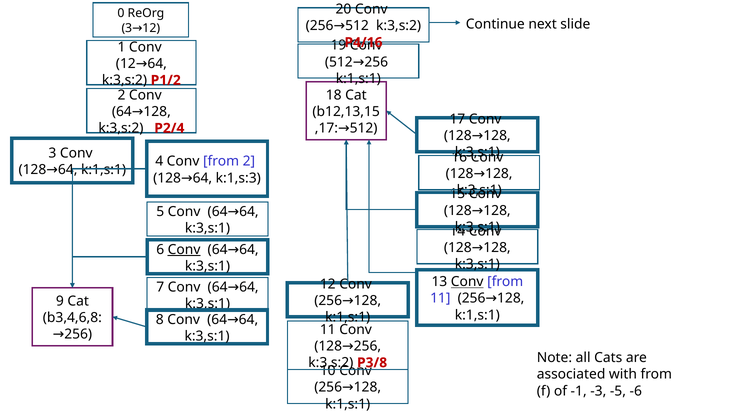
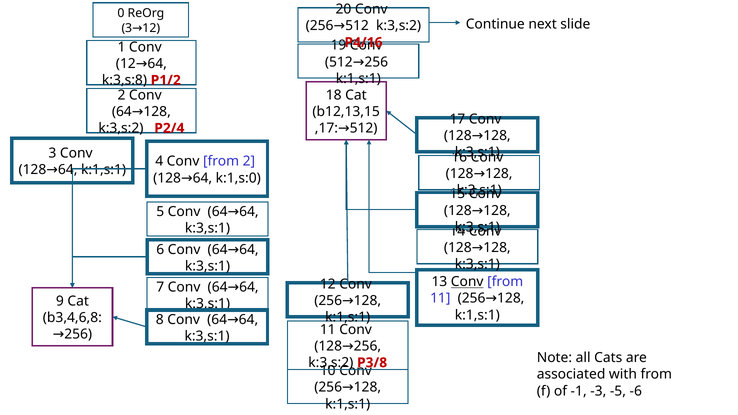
k:3,s:2 at (125, 80): k:3,s:2 -> k:3,s:8
k:1,s:3: k:1,s:3 -> k:1,s:0
Conv at (184, 250) underline: present -> none
